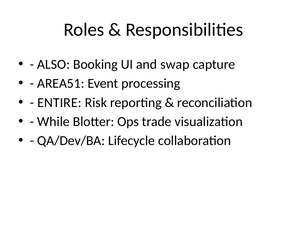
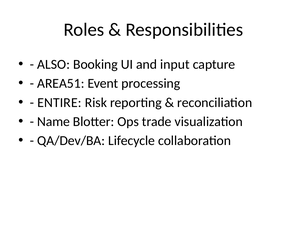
swap: swap -> input
While: While -> Name
